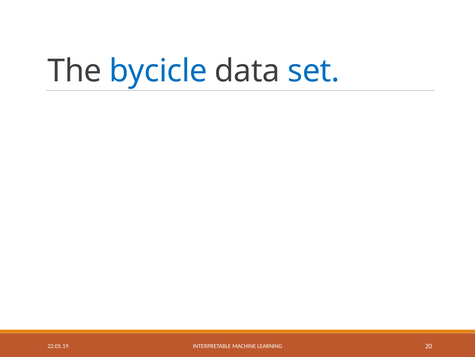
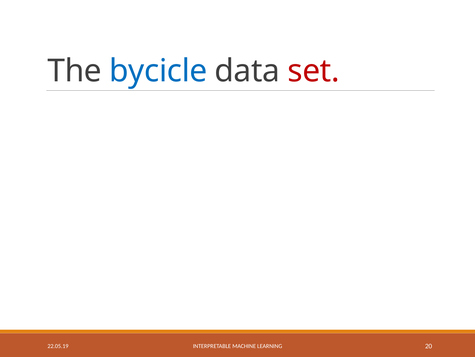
set colour: blue -> red
